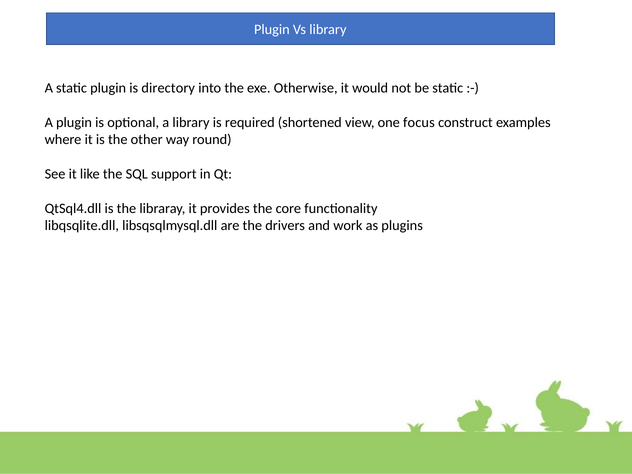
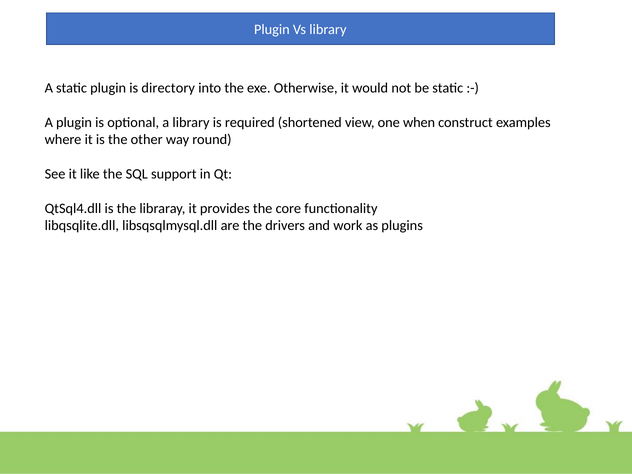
focus: focus -> when
